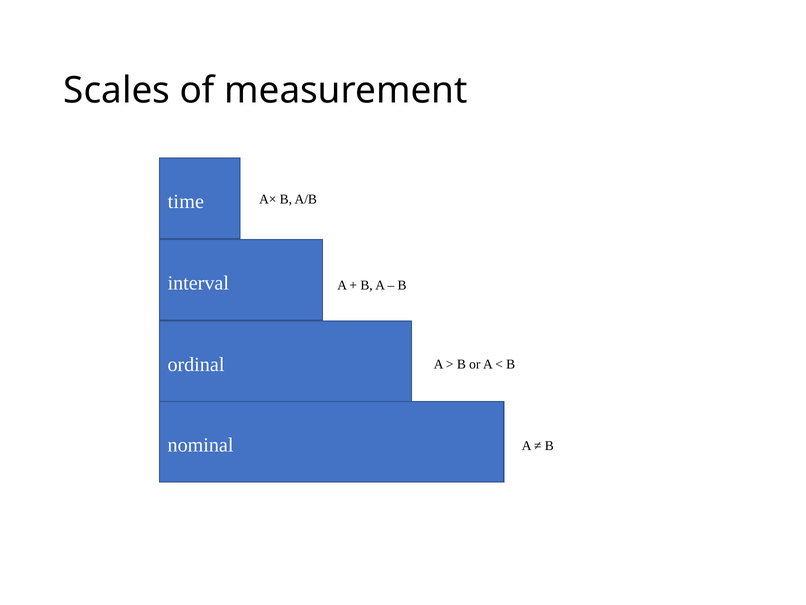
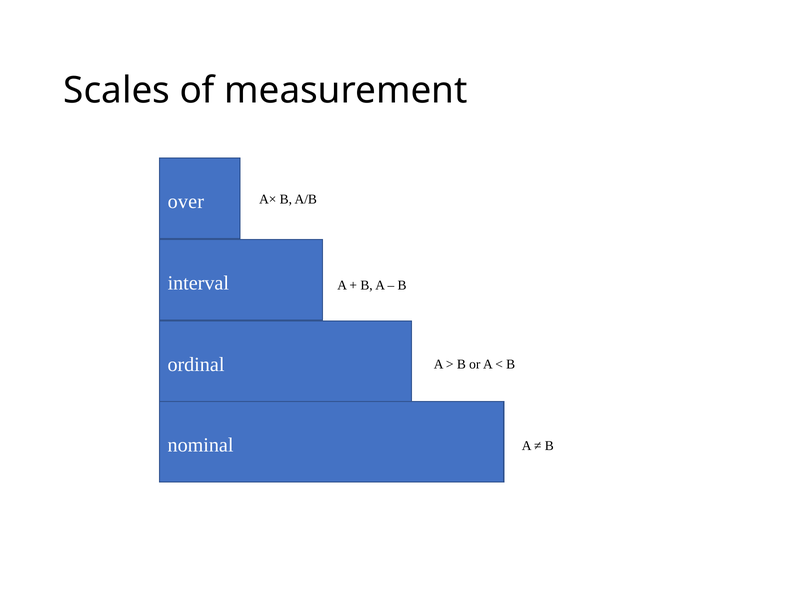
time: time -> over
